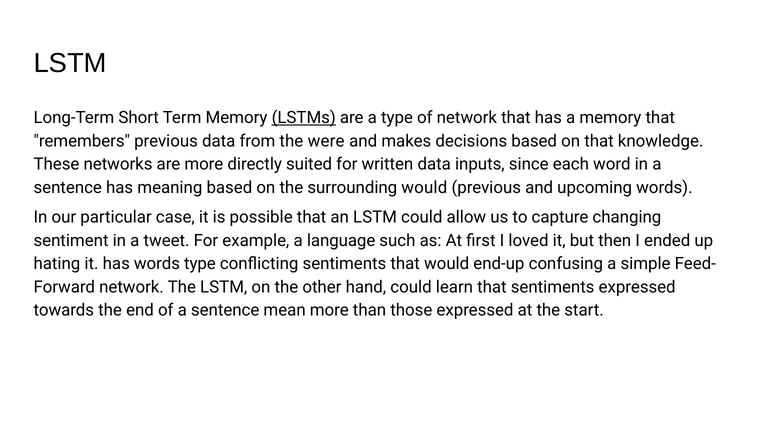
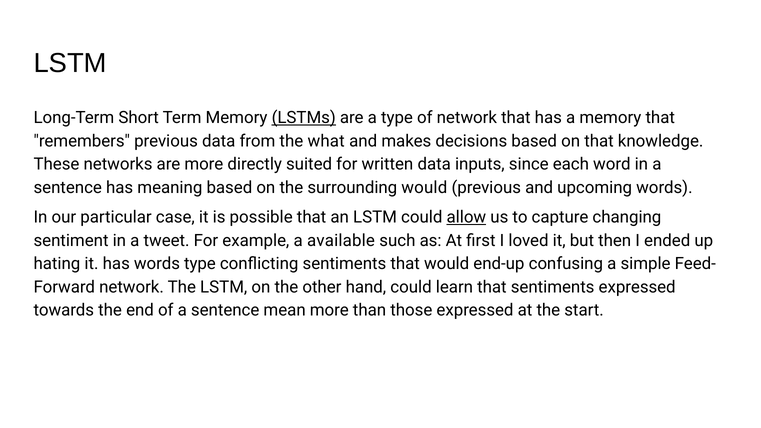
were: were -> what
allow underline: none -> present
language: language -> available
